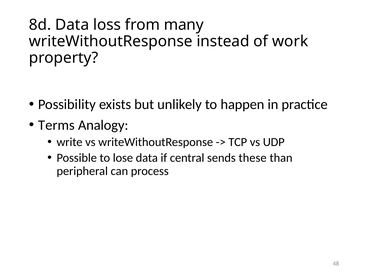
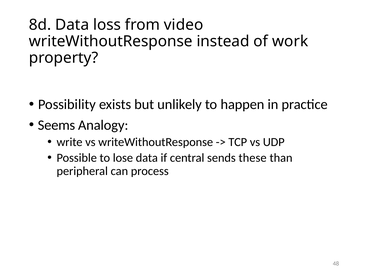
many: many -> video
Terms: Terms -> Seems
